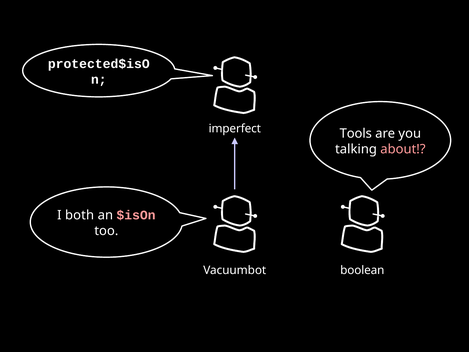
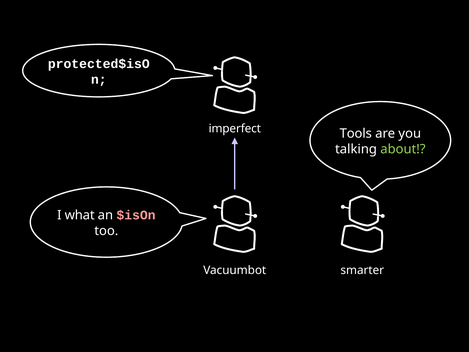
about colour: pink -> light green
both: both -> what
boolean: boolean -> smarter
